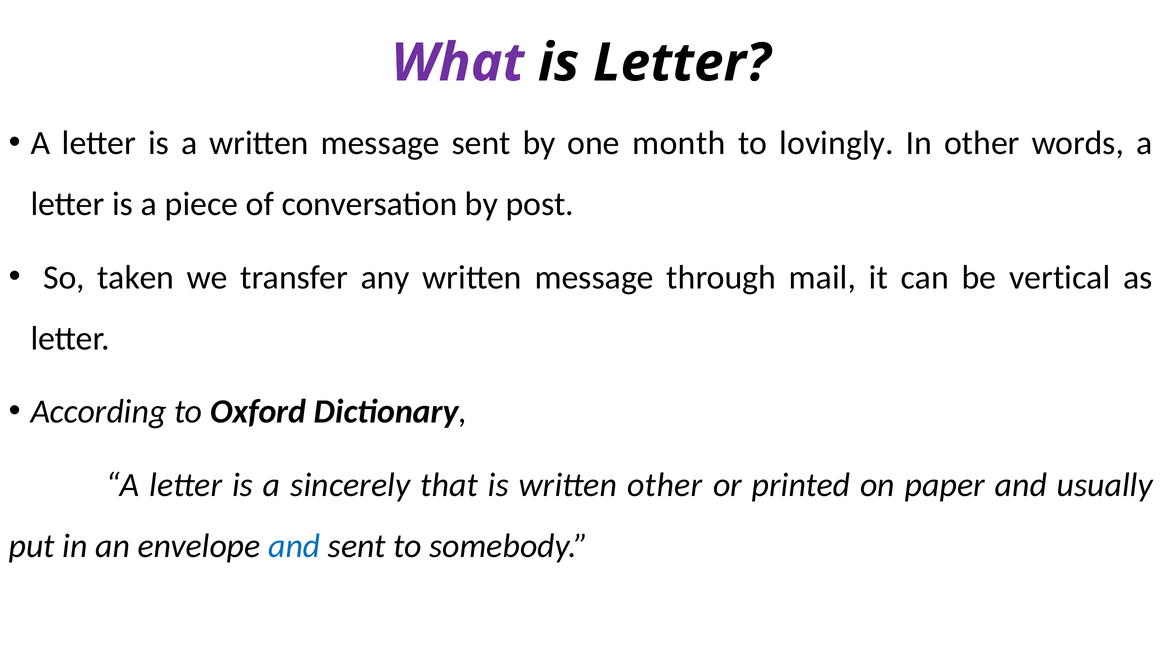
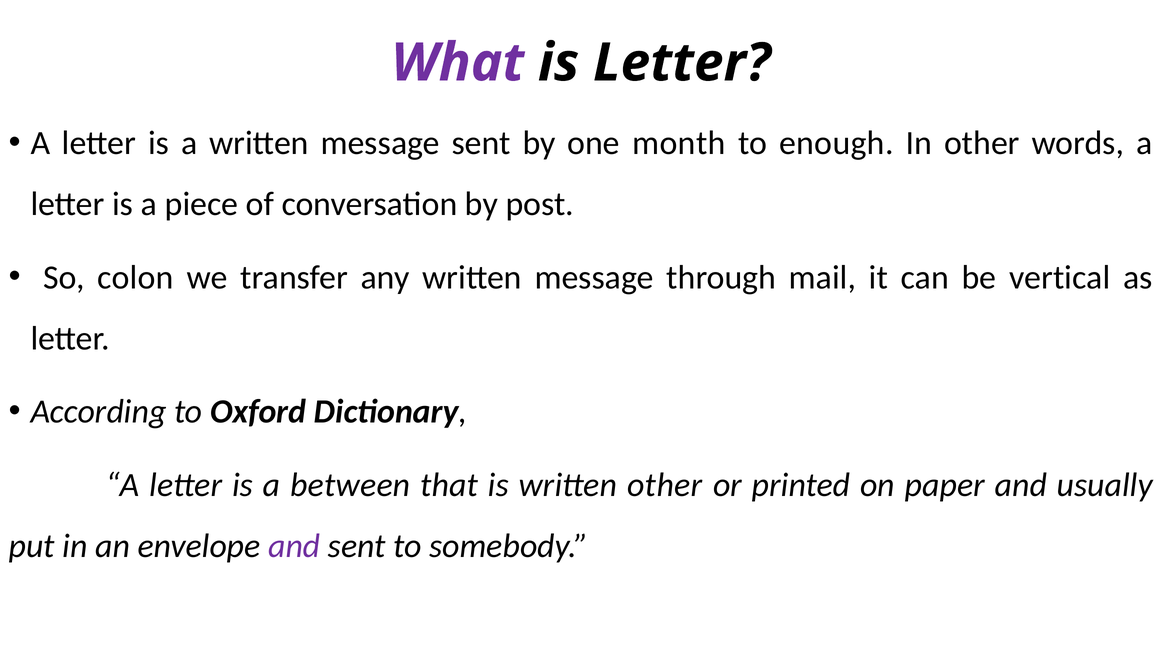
lovingly: lovingly -> enough
taken: taken -> colon
sincerely: sincerely -> between
and at (294, 546) colour: blue -> purple
